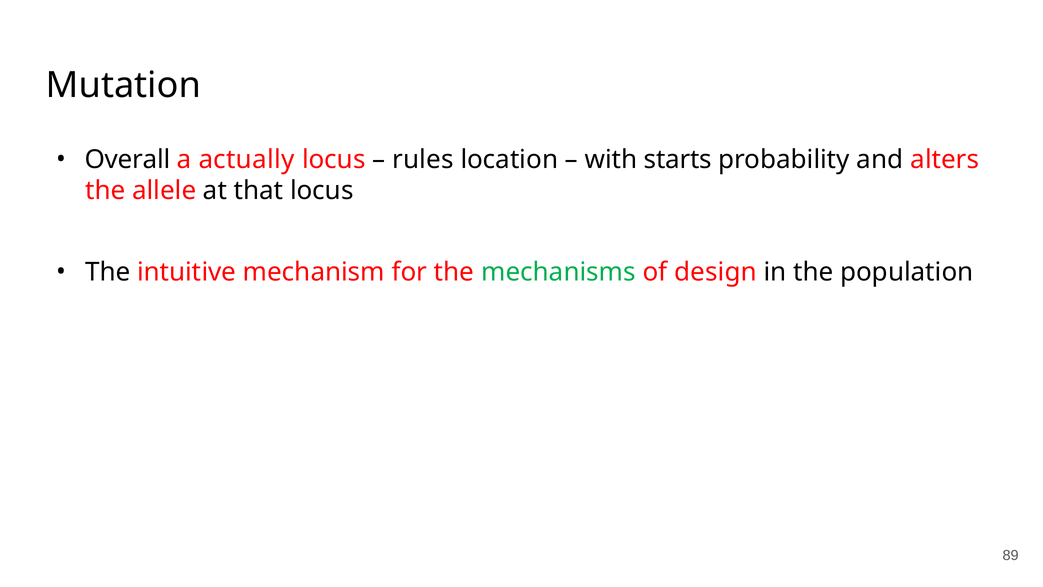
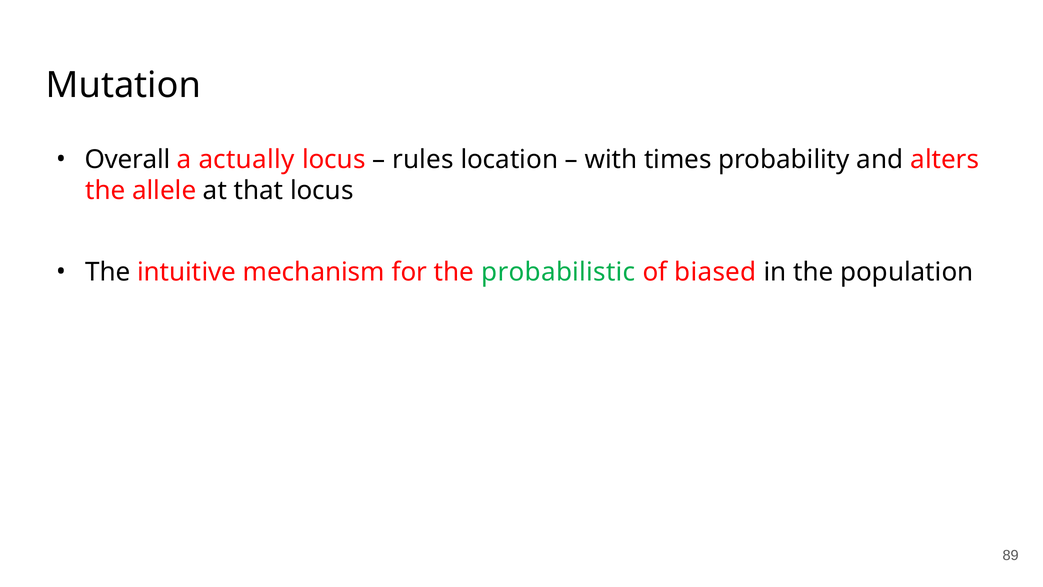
starts: starts -> times
mechanisms: mechanisms -> probabilistic
design: design -> biased
